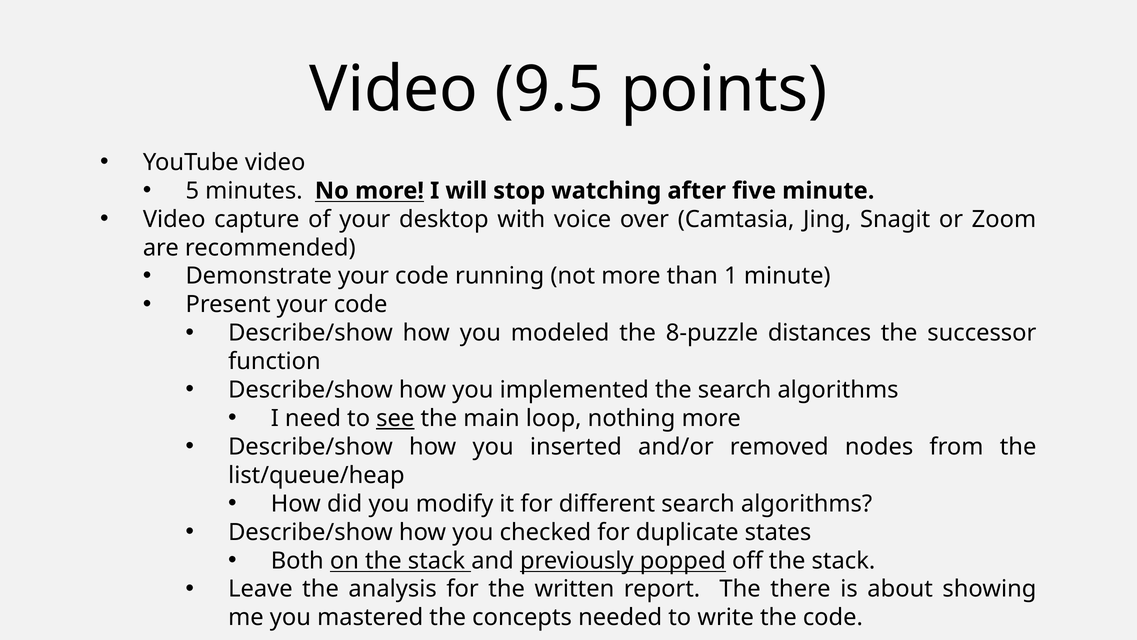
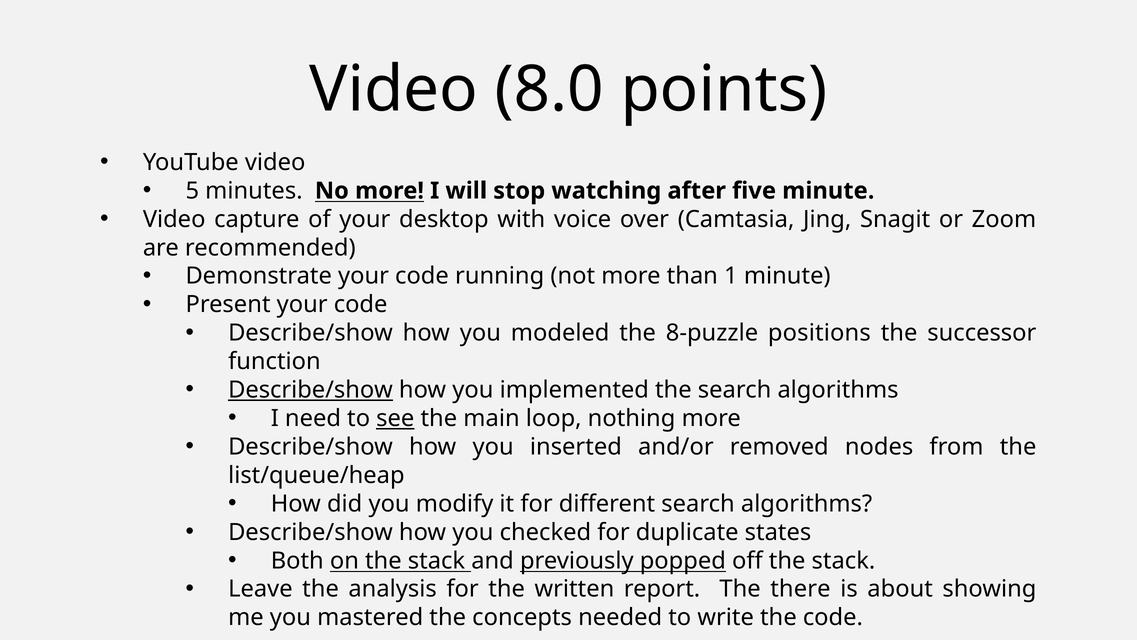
9.5: 9.5 -> 8.0
distances: distances -> positions
Describe/show at (311, 390) underline: none -> present
